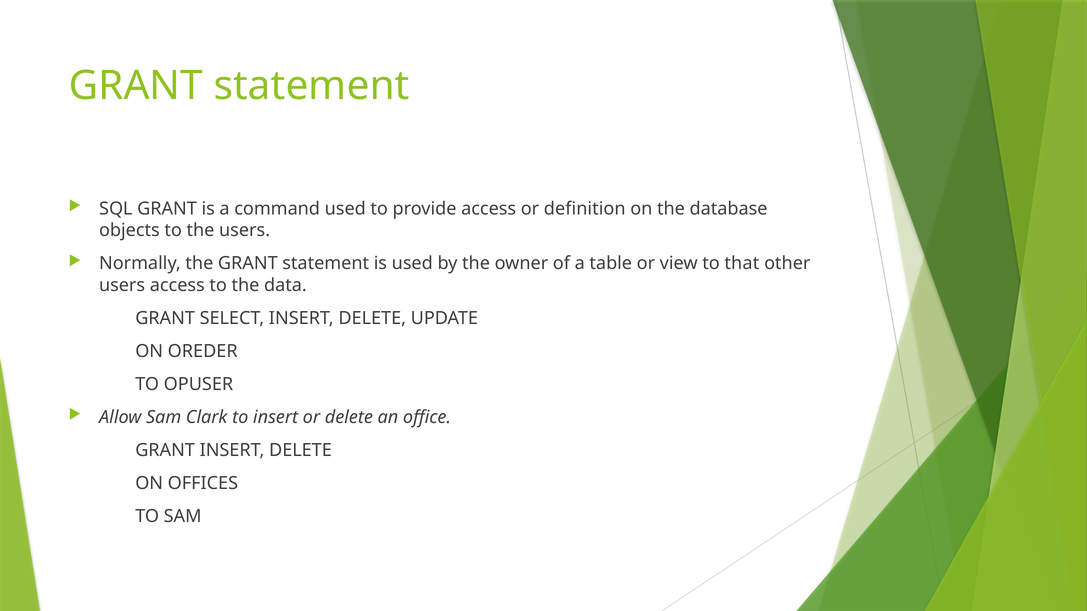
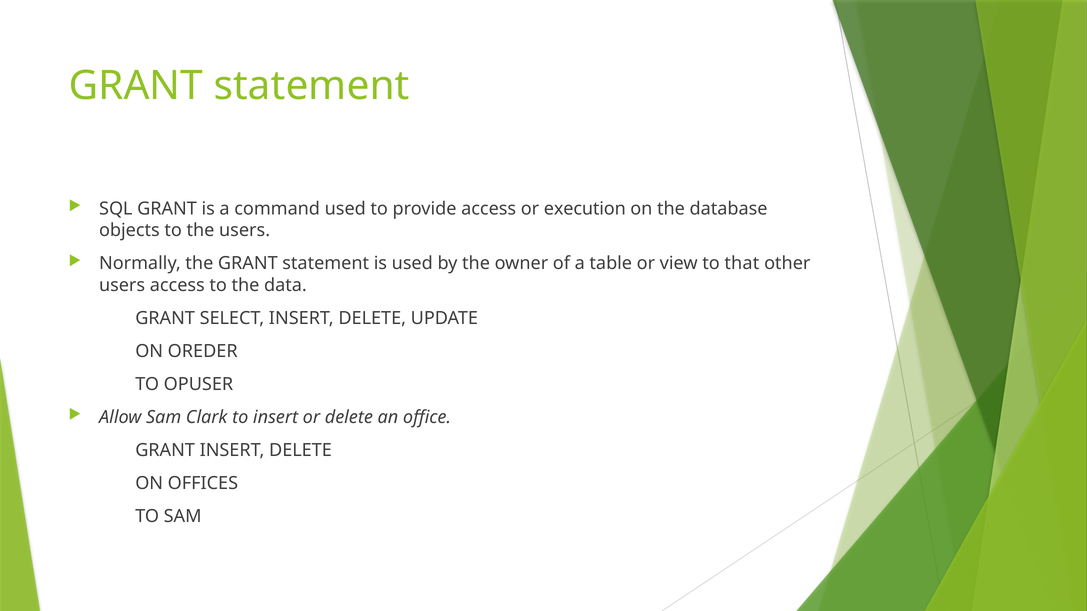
definition: definition -> execution
